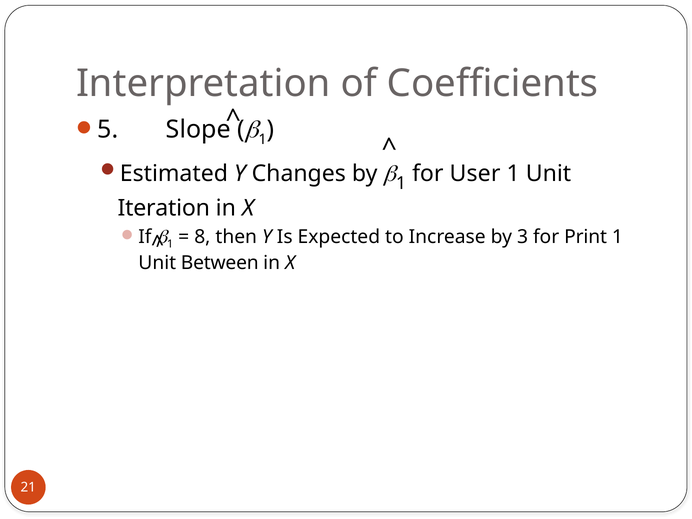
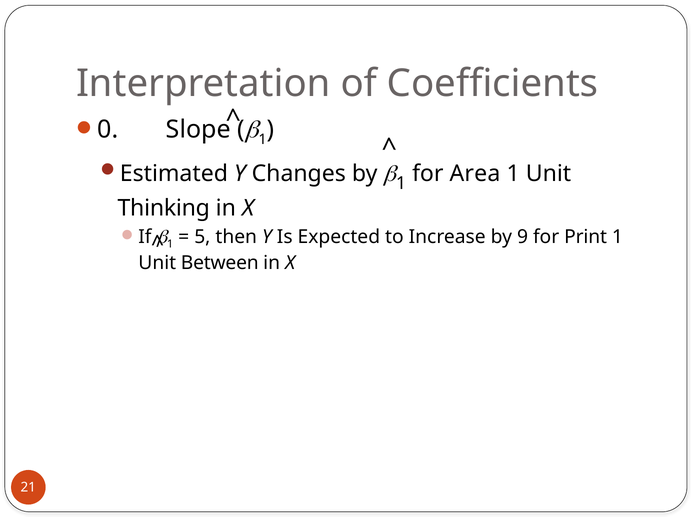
5: 5 -> 0
User: User -> Area
Iteration: Iteration -> Thinking
8: 8 -> 5
3: 3 -> 9
